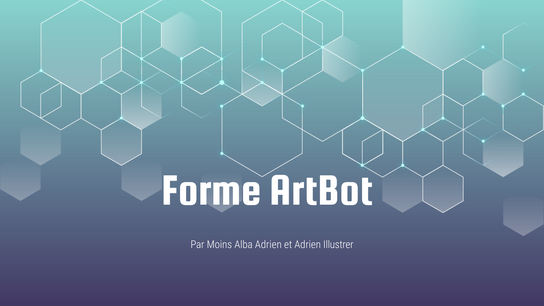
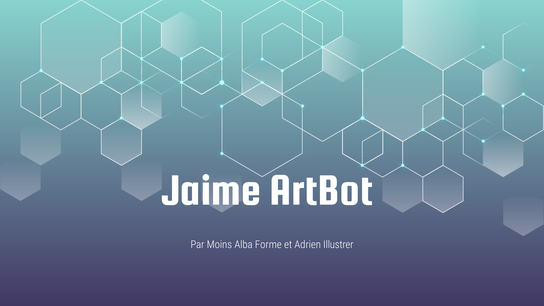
Forme: Forme -> Jaime
Alba Adrien: Adrien -> Forme
